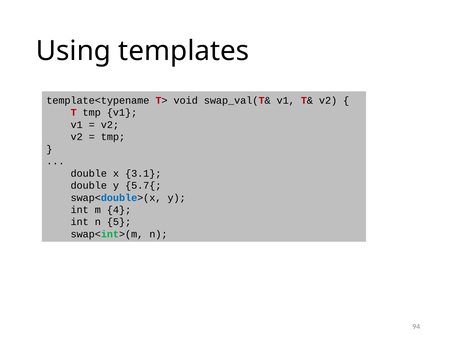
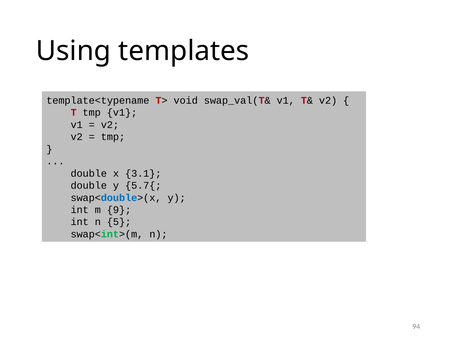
4: 4 -> 9
